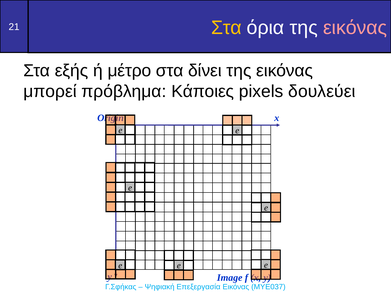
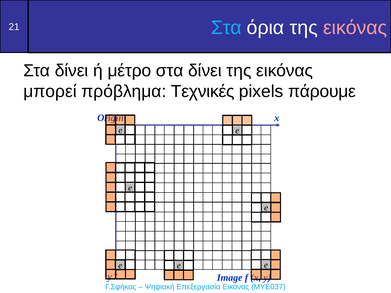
Στα at (226, 28) colour: yellow -> light blue
εξής at (72, 71): εξής -> δίνει
Κάποιες: Κάποιες -> Τεχνικές
δουλεύει: δουλεύει -> πάρουμε
